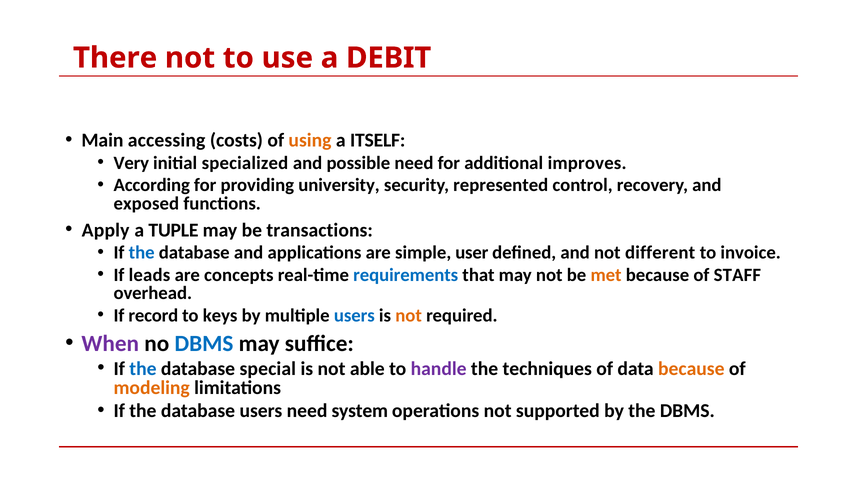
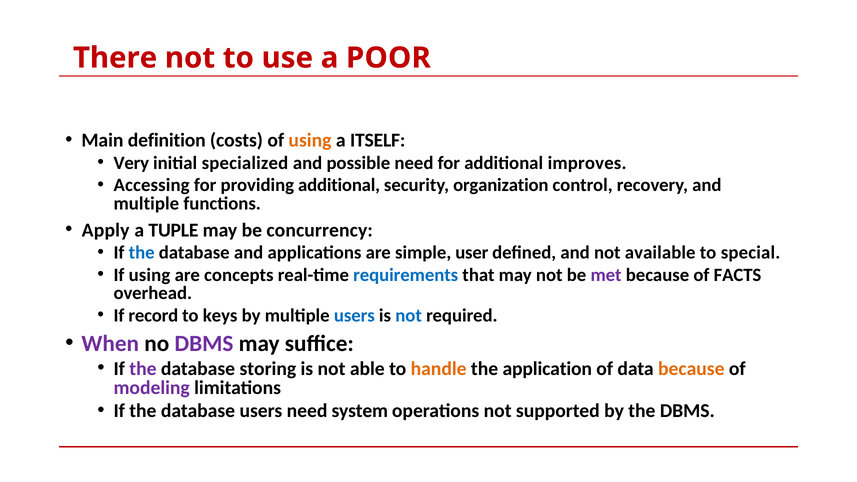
DEBIT: DEBIT -> POOR
accessing: accessing -> definition
According: According -> Accessing
providing university: university -> additional
represented: represented -> organization
exposed at (146, 203): exposed -> multiple
transactions: transactions -> concurrency
different: different -> available
invoice: invoice -> special
If leads: leads -> using
met colour: orange -> purple
STAFF: STAFF -> FACTS
not at (409, 315) colour: orange -> blue
DBMS at (204, 344) colour: blue -> purple
the at (143, 369) colour: blue -> purple
special: special -> storing
handle colour: purple -> orange
techniques: techniques -> application
modeling colour: orange -> purple
